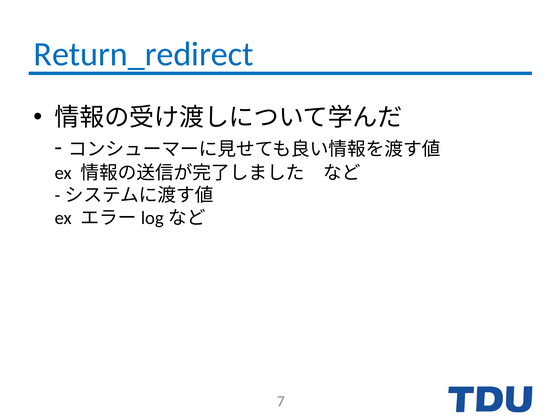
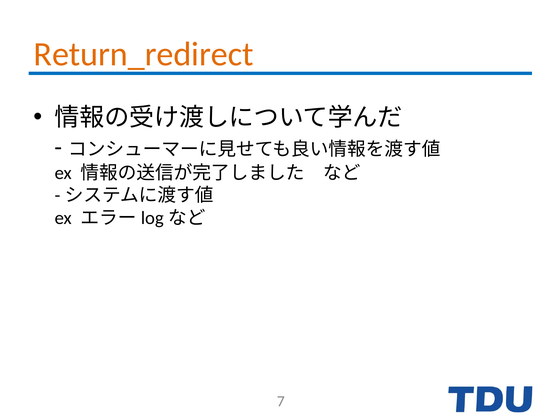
Return_redirect colour: blue -> orange
